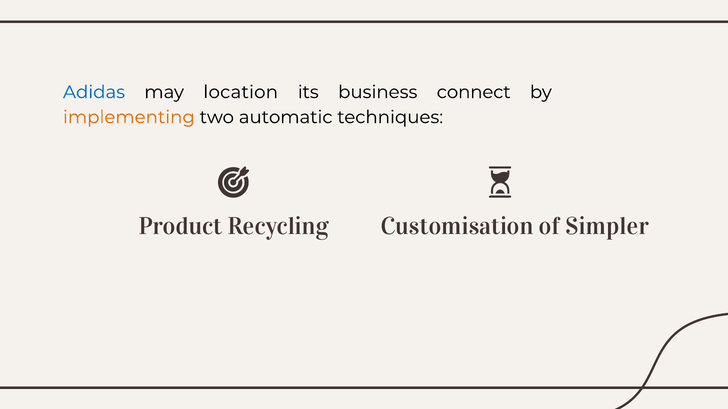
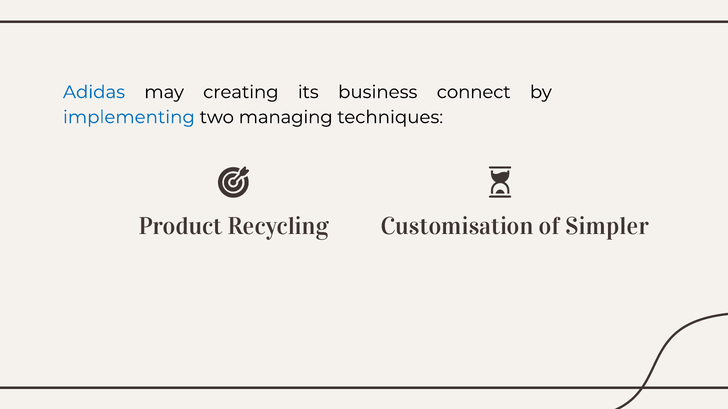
location: location -> creating
implementing colour: orange -> blue
automatic: automatic -> managing
